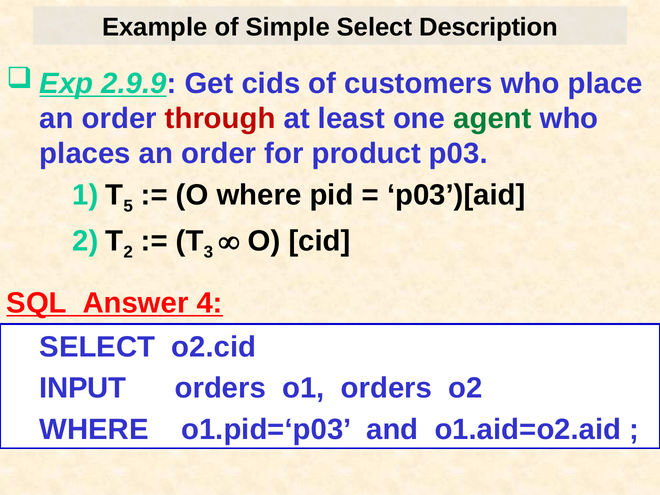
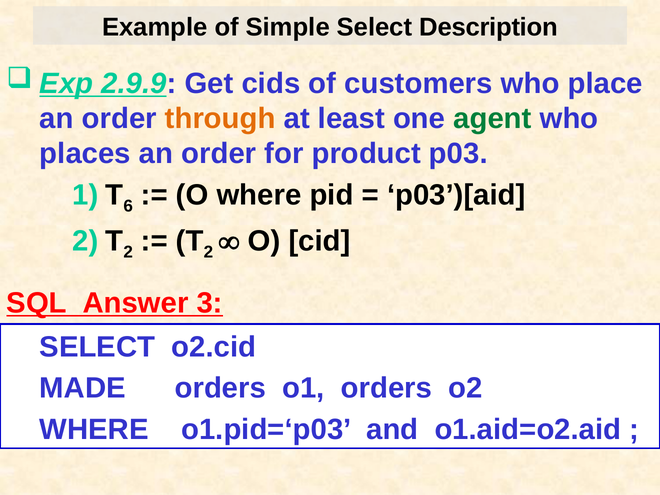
through colour: red -> orange
5: 5 -> 6
3 at (208, 252): 3 -> 2
4: 4 -> 3
INPUT: INPUT -> MADE
